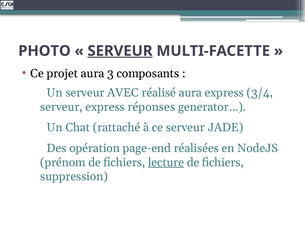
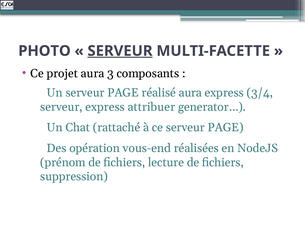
Un serveur AVEC: AVEC -> PAGE
réponses: réponses -> attribuer
ce serveur JADE: JADE -> PAGE
page-end: page-end -> vous-end
lecture underline: present -> none
